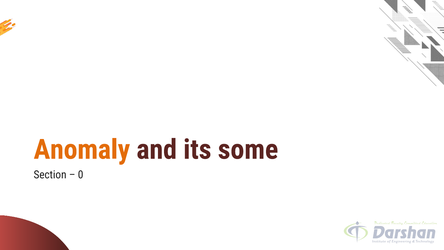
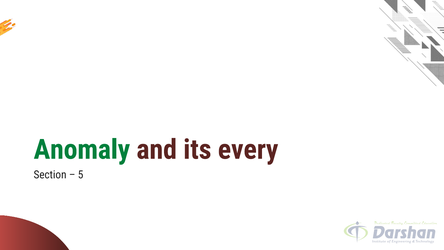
Anomaly colour: orange -> green
some: some -> every
0: 0 -> 5
